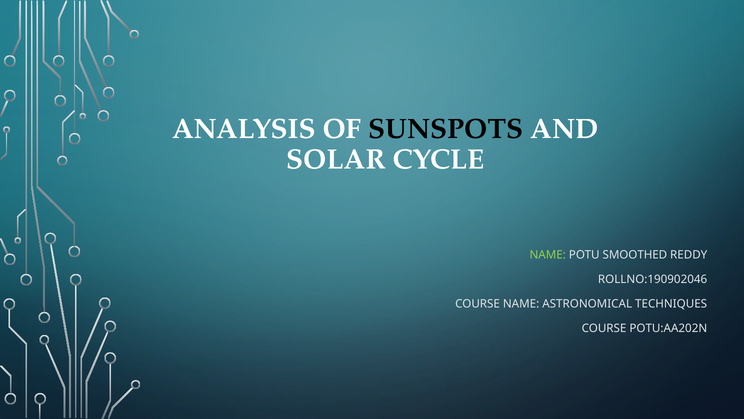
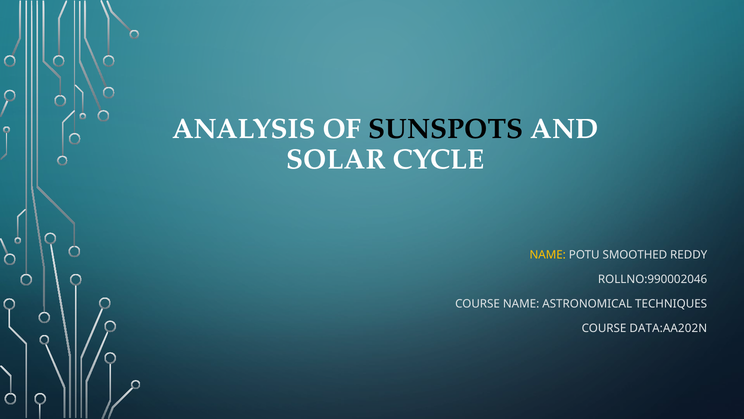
NAME at (548, 255) colour: light green -> yellow
ROLLNO:190902046: ROLLNO:190902046 -> ROLLNO:990002046
POTU:AA202N: POTU:AA202N -> DATA:AA202N
